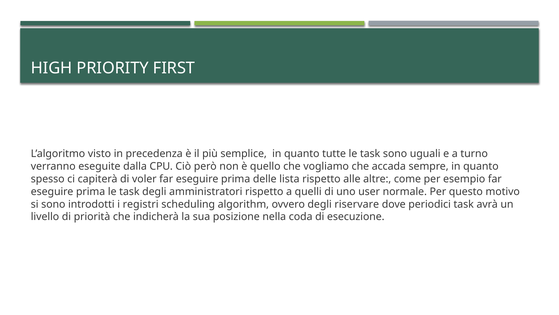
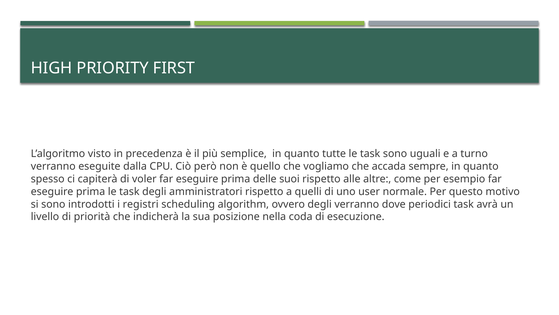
lista: lista -> suoi
degli riservare: riservare -> verranno
